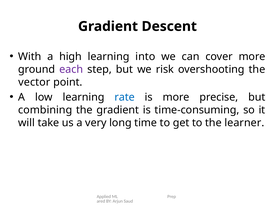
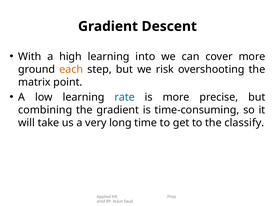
each colour: purple -> orange
vector: vector -> matrix
learner: learner -> classify
